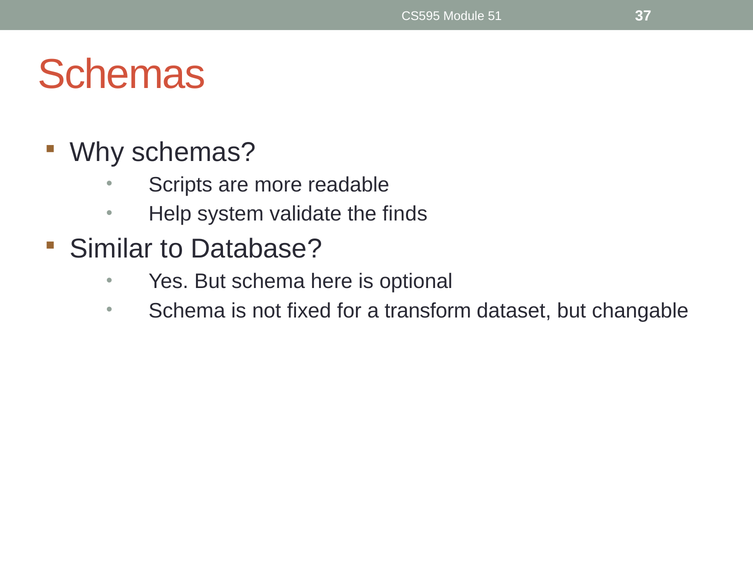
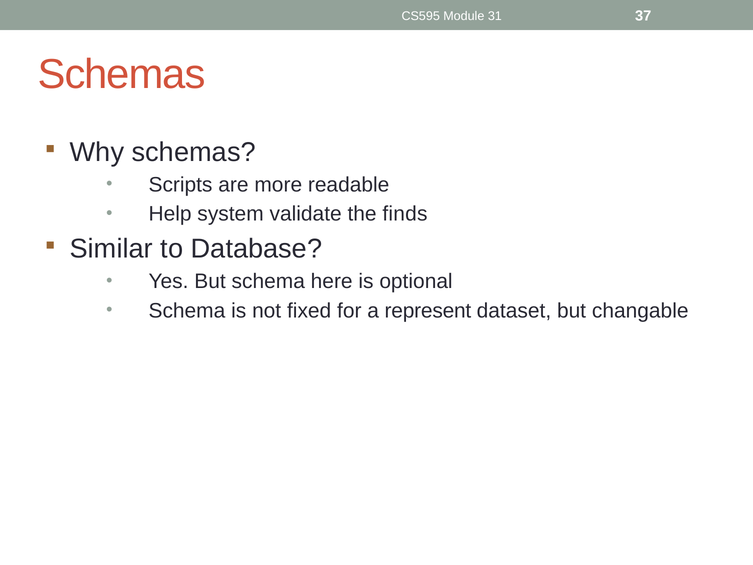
51: 51 -> 31
transform: transform -> represent
